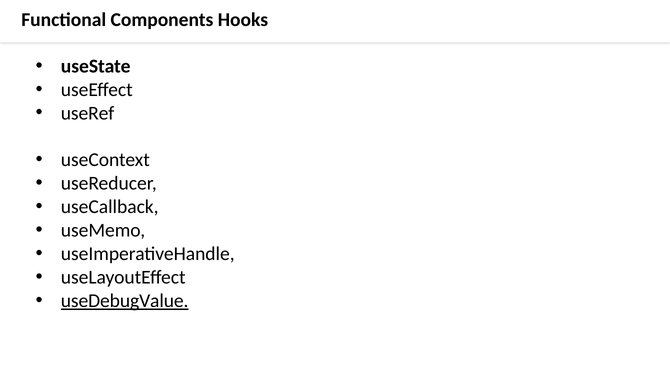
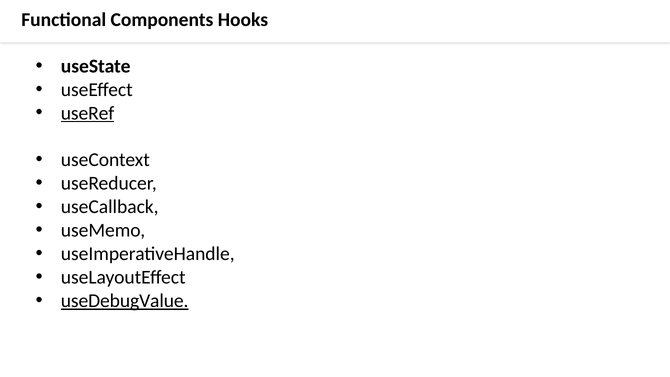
useRef underline: none -> present
